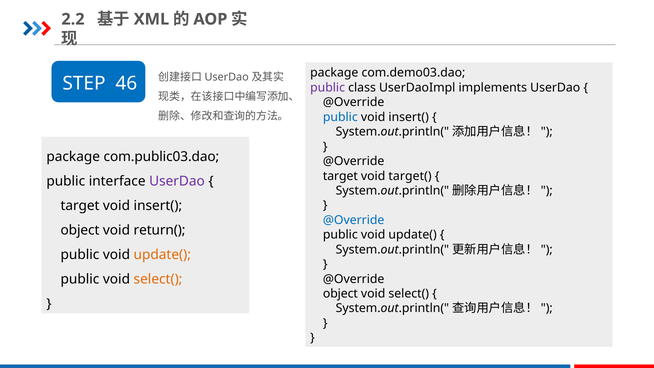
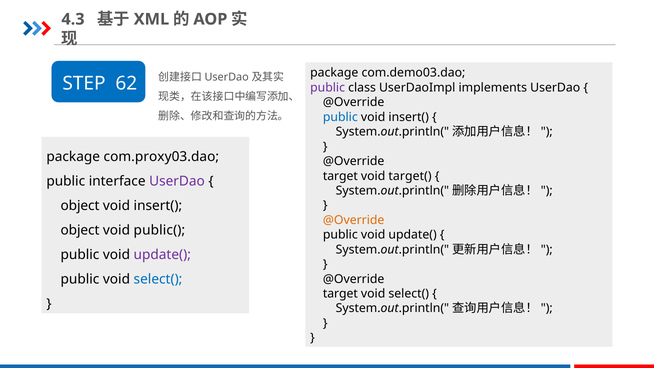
2.2: 2.2 -> 4.3
46: 46 -> 62
com.public03.dao: com.public03.dao -> com.proxy03.dao
target at (80, 206): target -> object
@Override at (354, 220) colour: blue -> orange
return(: return( -> public(
update( at (162, 255) colour: orange -> purple
select( at (158, 279) colour: orange -> blue
object at (340, 294): object -> target
